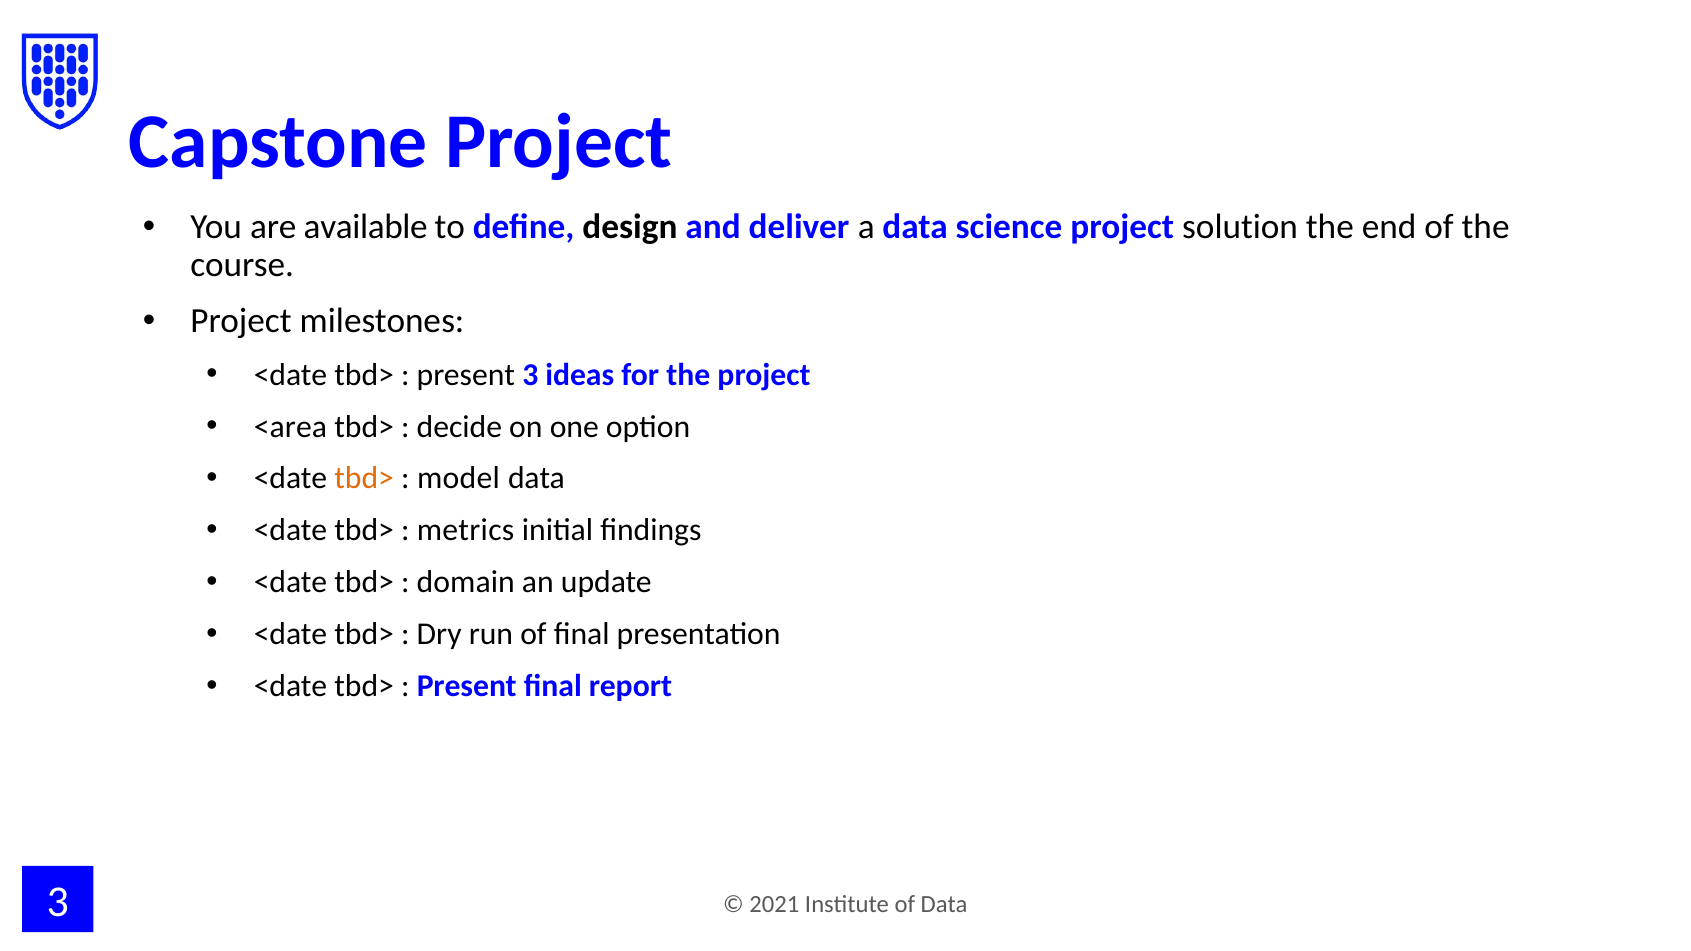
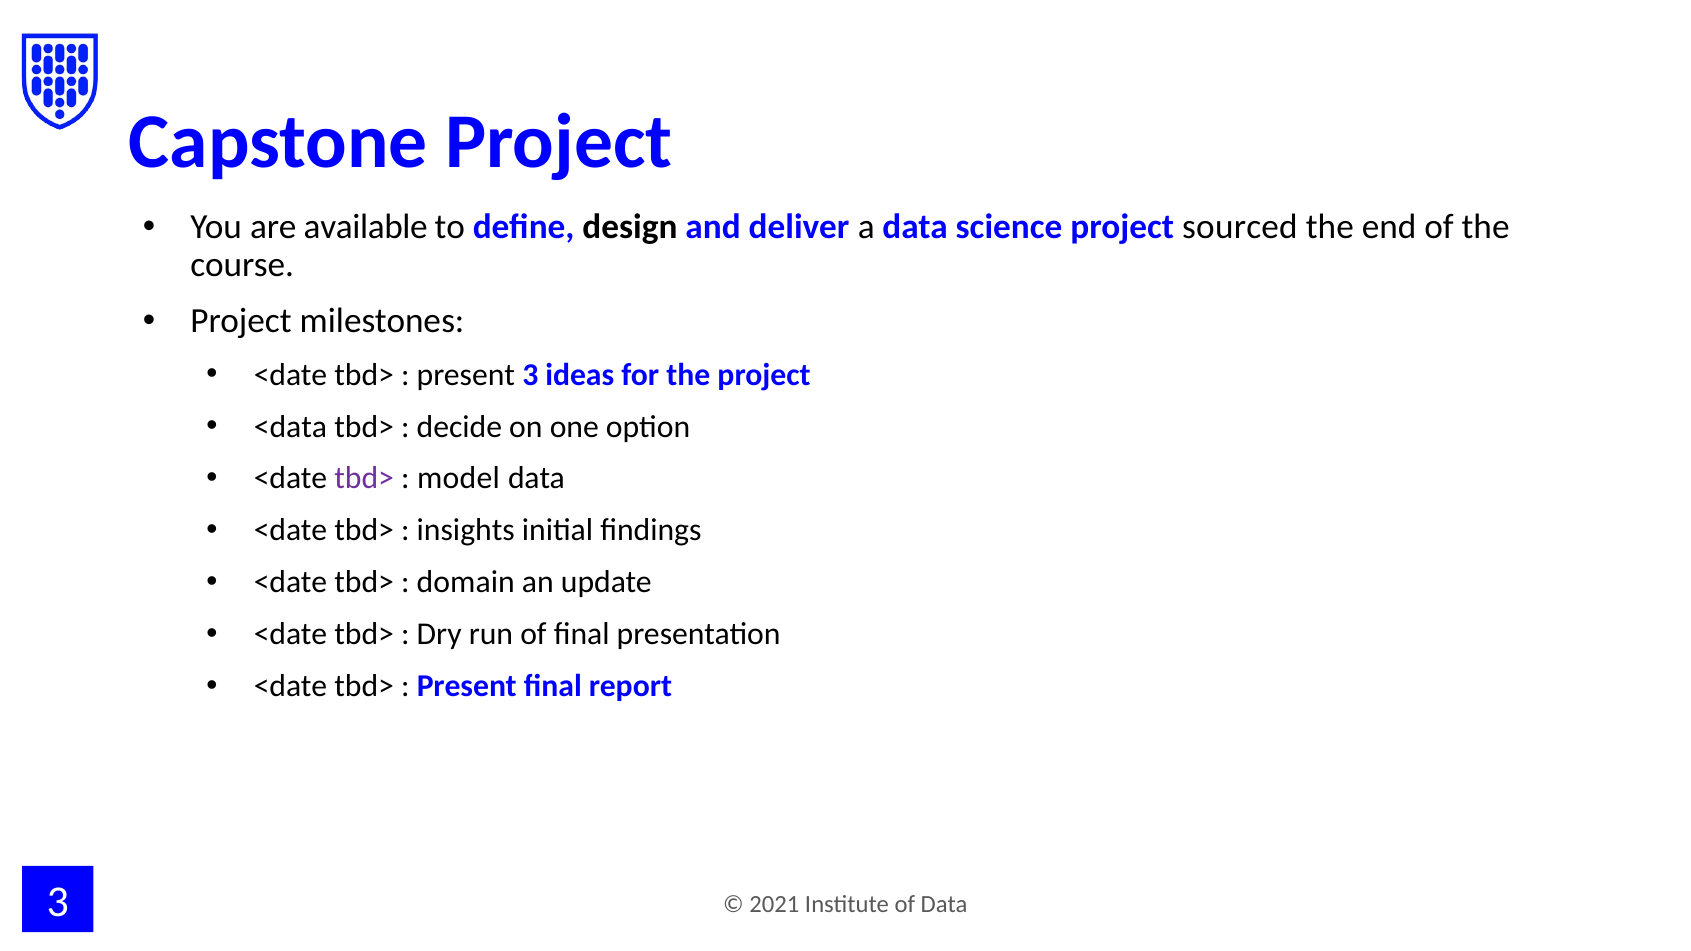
solution: solution -> sourced
<area: <area -> <data
tbd> at (364, 479) colour: orange -> purple
metrics: metrics -> insights
